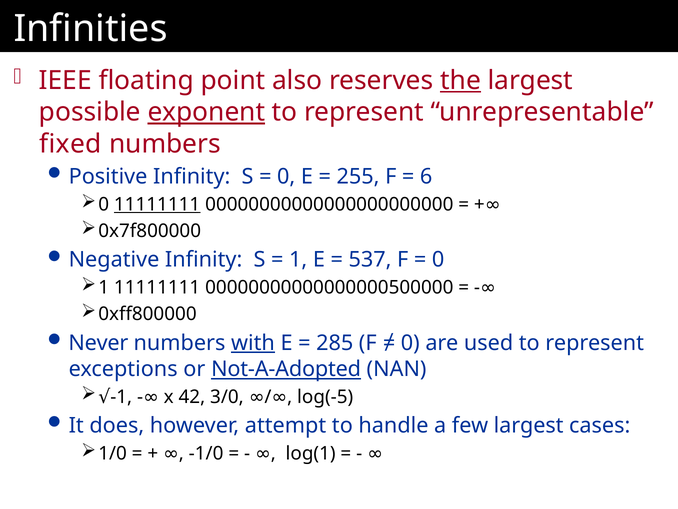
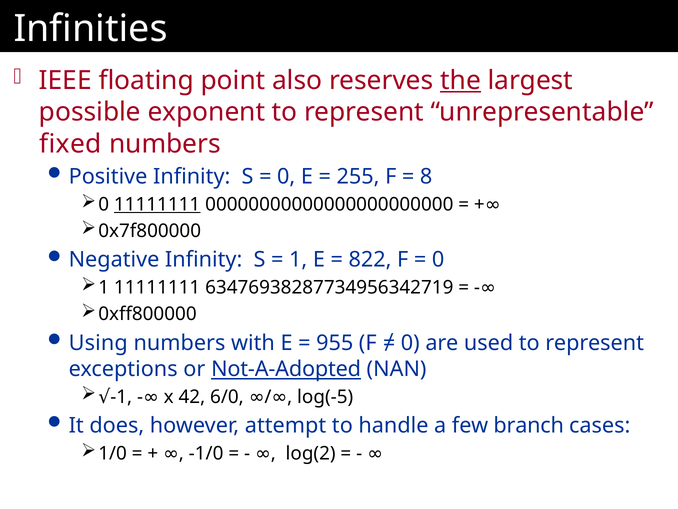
exponent underline: present -> none
6: 6 -> 8
537: 537 -> 822
00000000000000000500000: 00000000000000000500000 -> 63476938287734956342719
Never: Never -> Using
with underline: present -> none
285: 285 -> 955
3/0: 3/0 -> 6/0
few largest: largest -> branch
log(1: log(1 -> log(2
